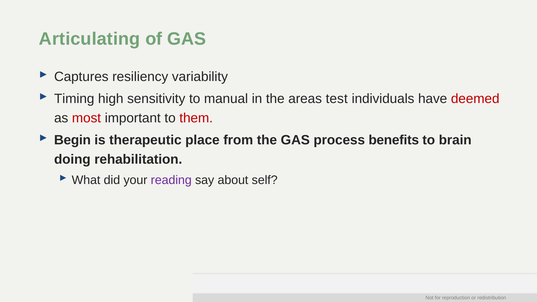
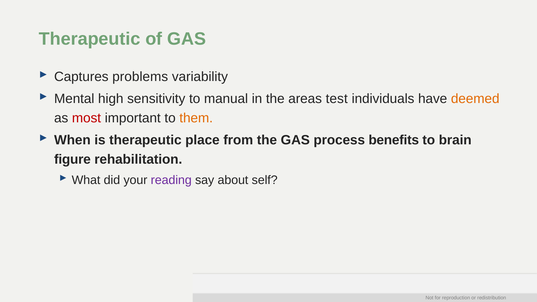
Articulating at (90, 39): Articulating -> Therapeutic
resiliency: resiliency -> problems
Timing: Timing -> Mental
deemed colour: red -> orange
them colour: red -> orange
Begin: Begin -> When
doing: doing -> figure
